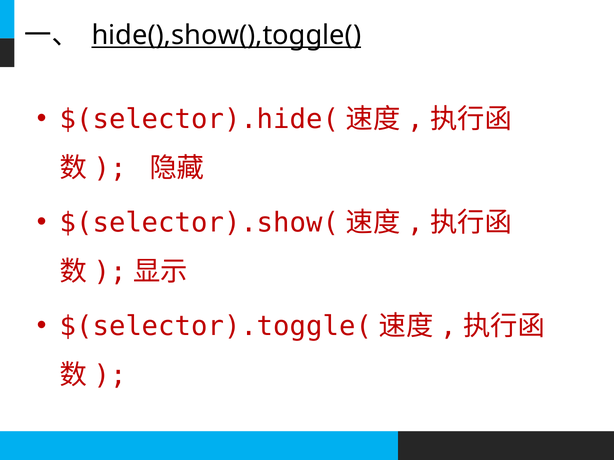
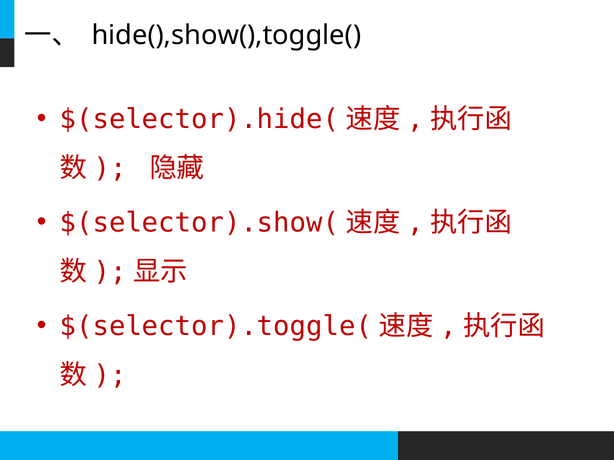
hide(),show(),toggle( underline: present -> none
